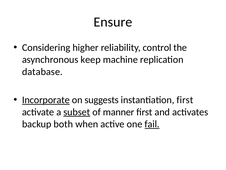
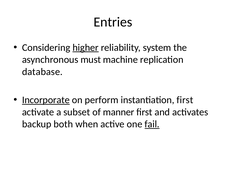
Ensure: Ensure -> Entries
higher underline: none -> present
control: control -> system
keep: keep -> must
suggests: suggests -> perform
subset underline: present -> none
